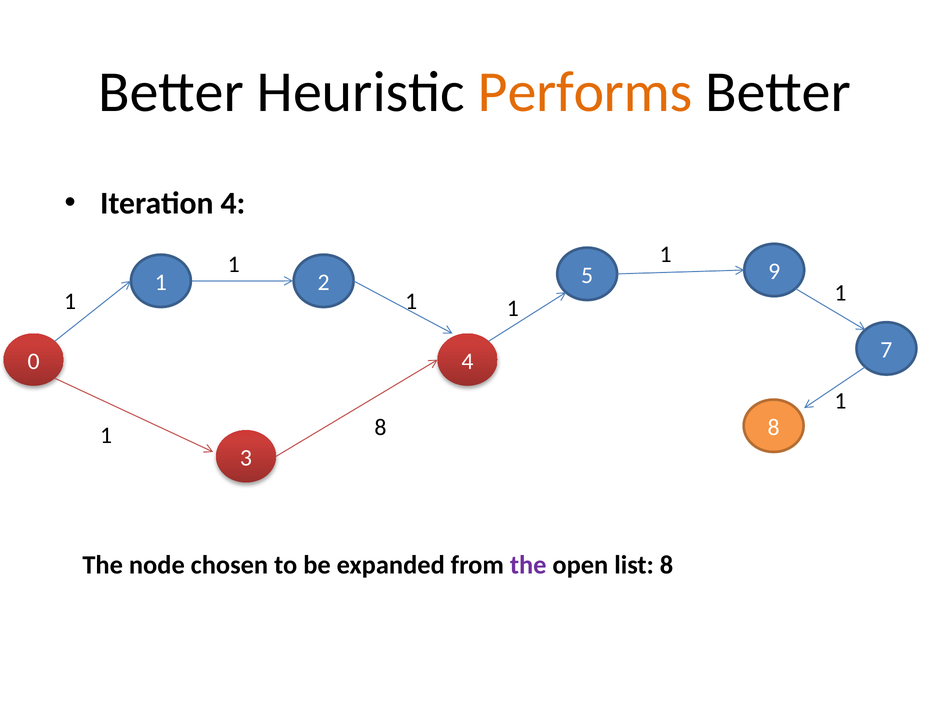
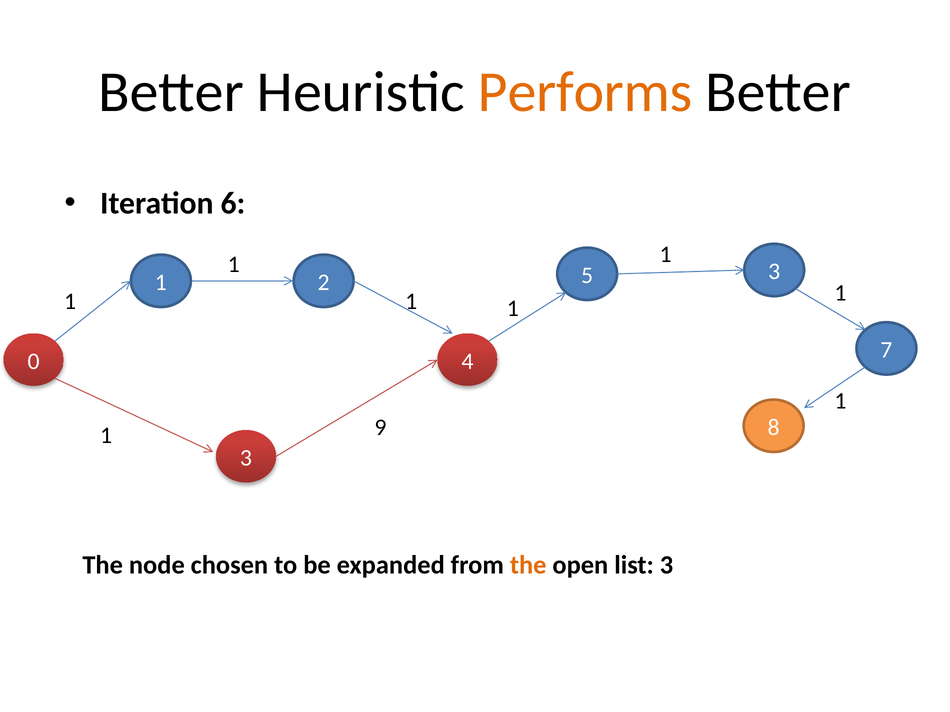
Iteration 4: 4 -> 6
5 9: 9 -> 3
1 8: 8 -> 9
the at (528, 565) colour: purple -> orange
list 8: 8 -> 3
